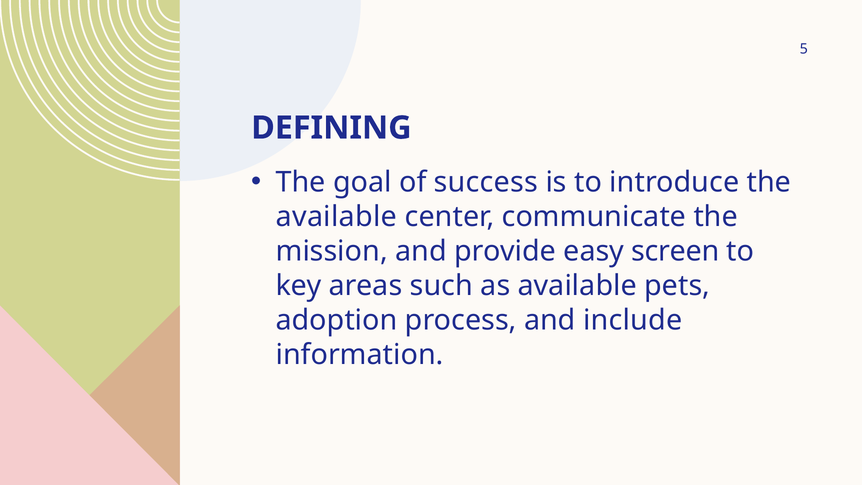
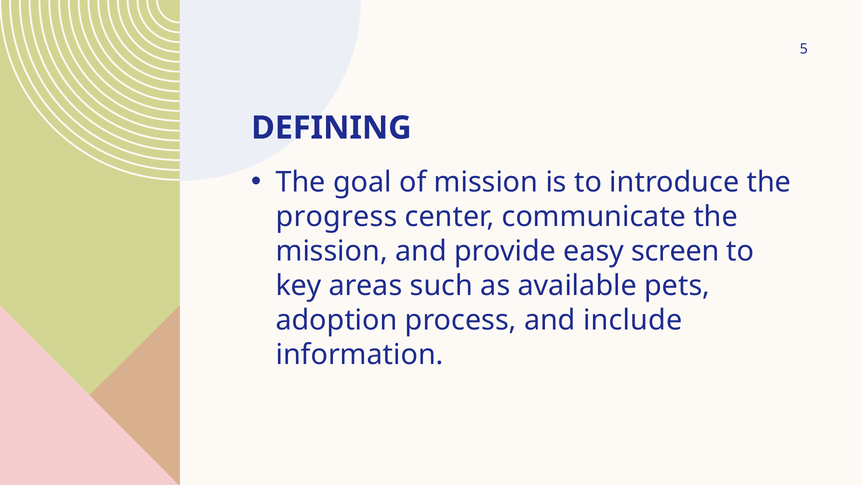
of success: success -> mission
available at (336, 217): available -> progress
